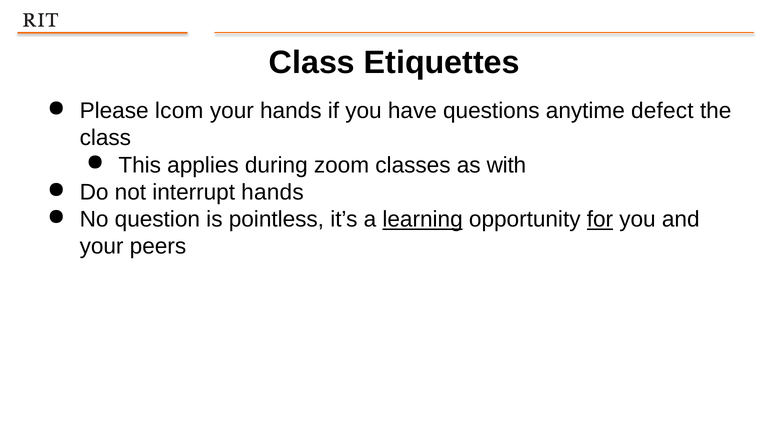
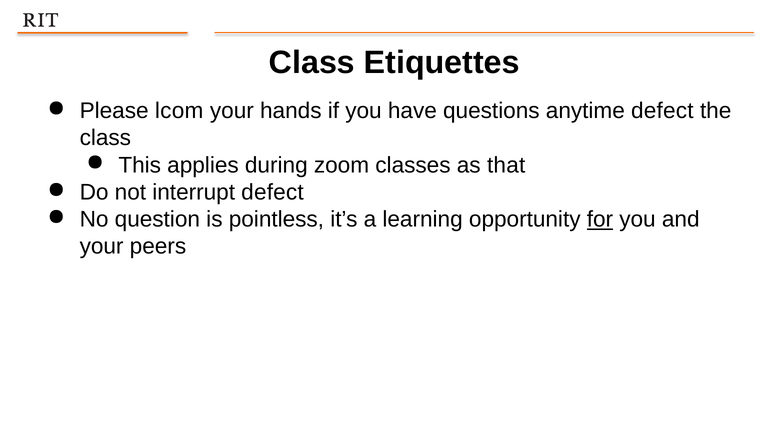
with: with -> that
interrupt hands: hands -> defect
learning underline: present -> none
